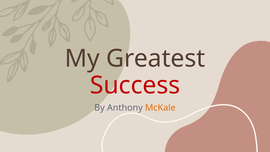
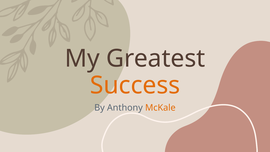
Success colour: red -> orange
